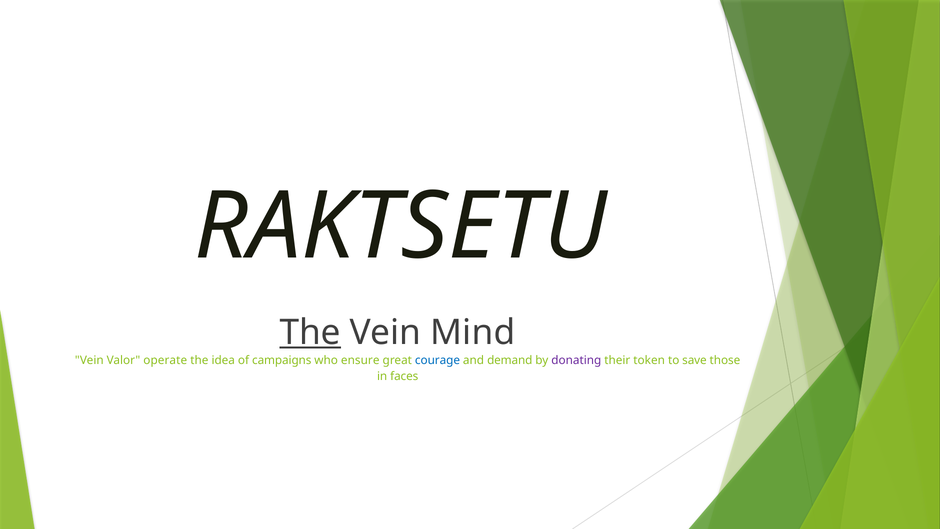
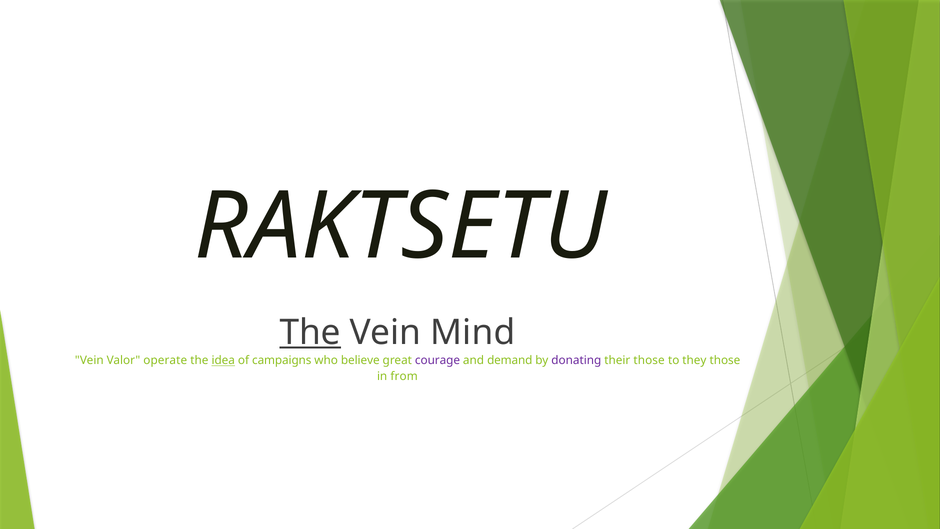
idea underline: none -> present
ensure: ensure -> believe
courage colour: blue -> purple
their token: token -> those
save: save -> they
faces: faces -> from
